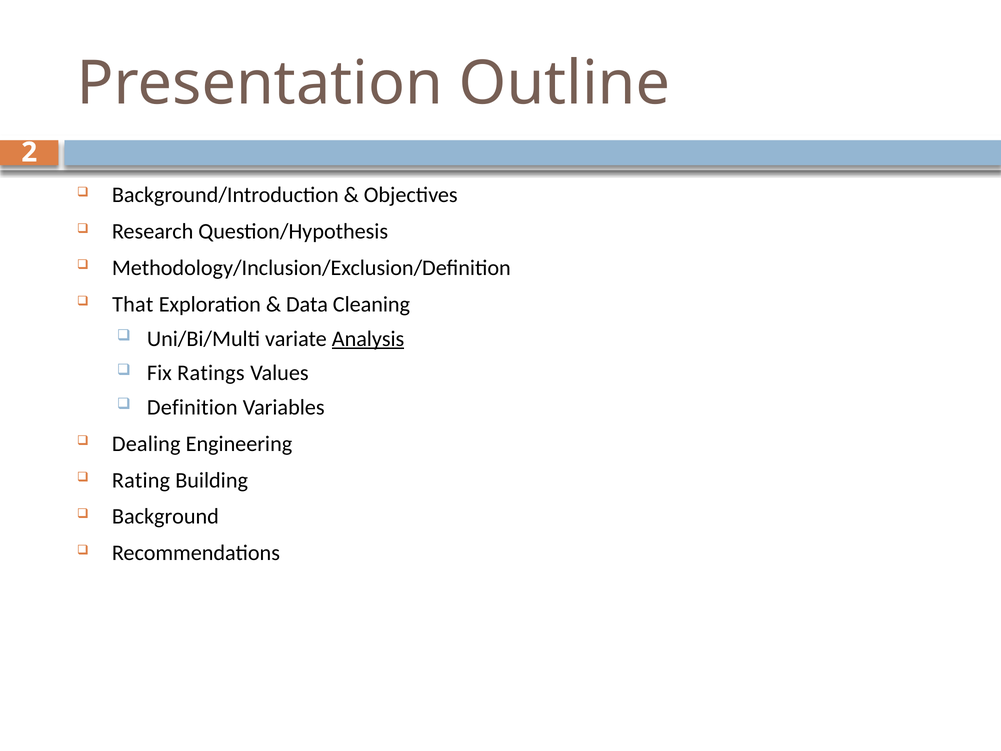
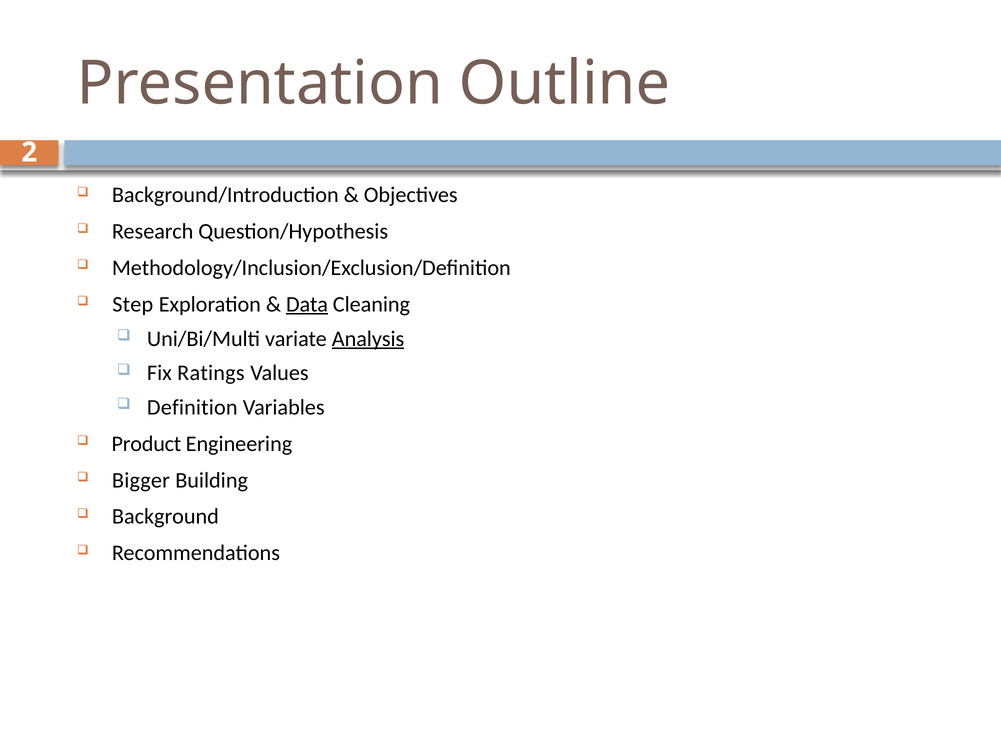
That: That -> Step
Data underline: none -> present
Dealing: Dealing -> Product
Rating: Rating -> Bigger
